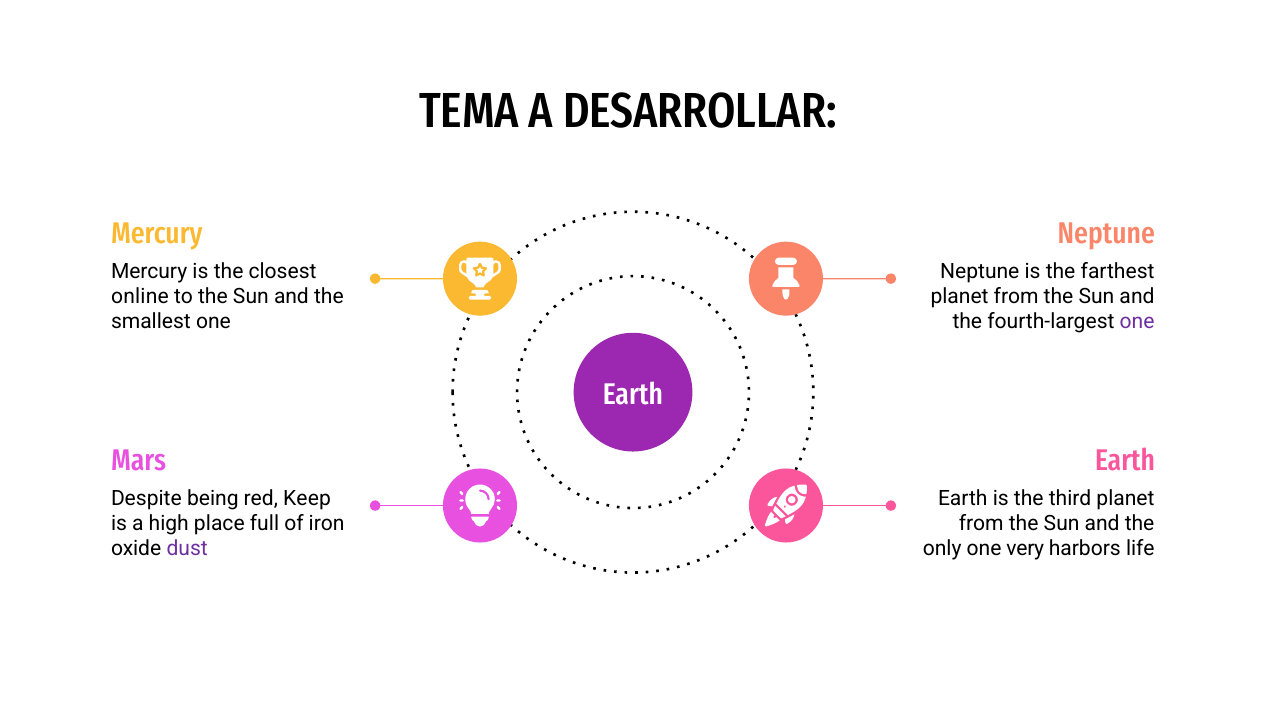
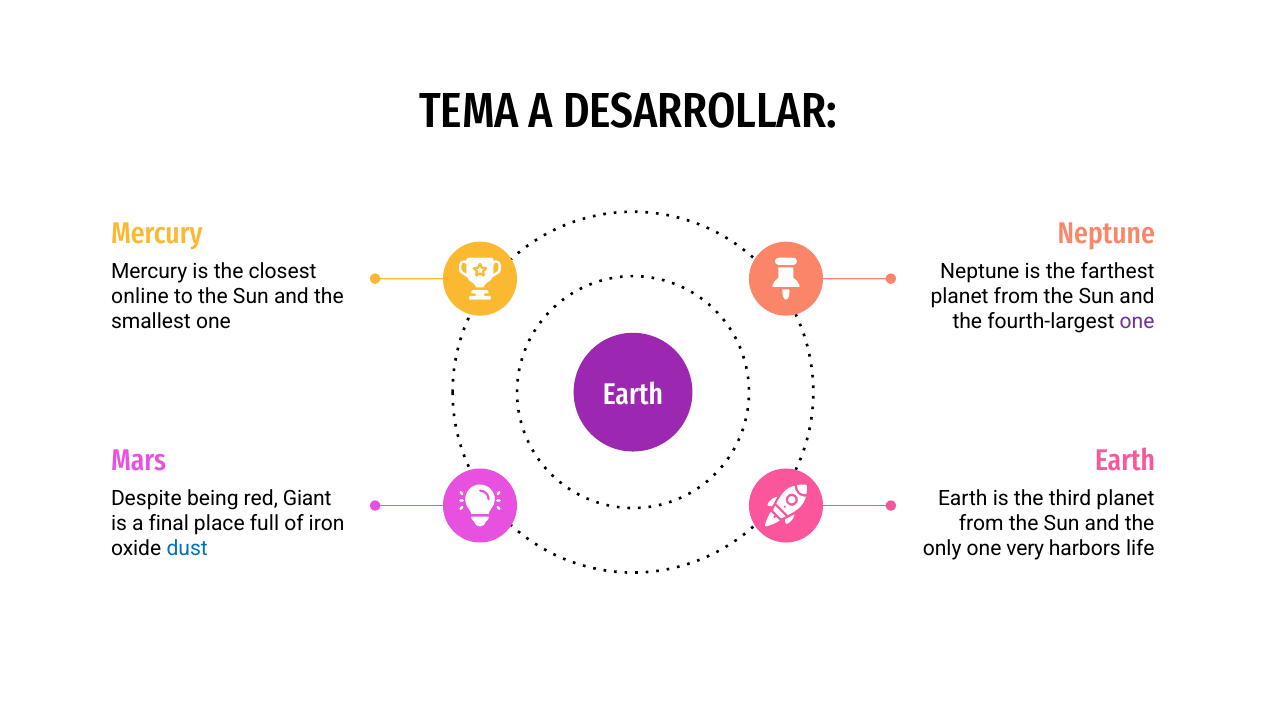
Keep: Keep -> Giant
high: high -> final
dust colour: purple -> blue
